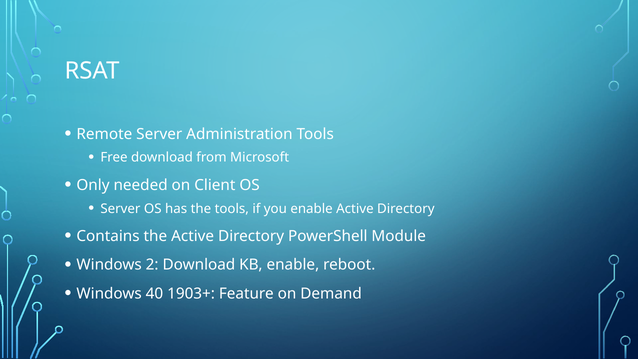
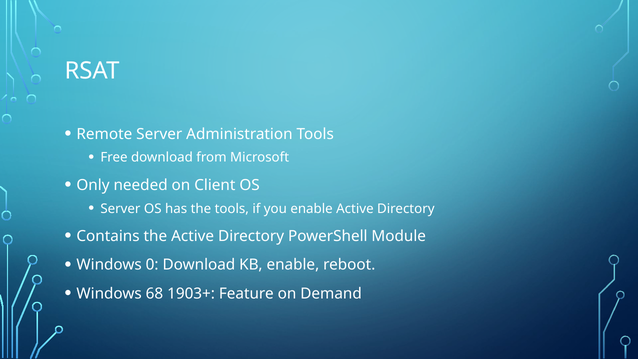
2: 2 -> 0
40: 40 -> 68
